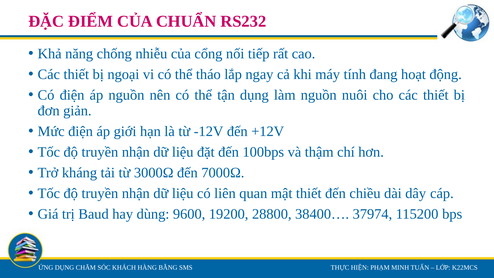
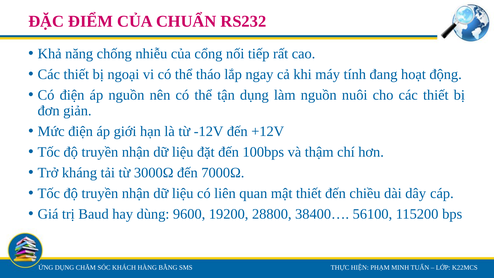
37974: 37974 -> 56100
